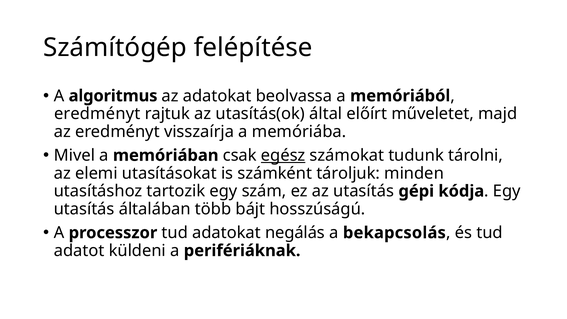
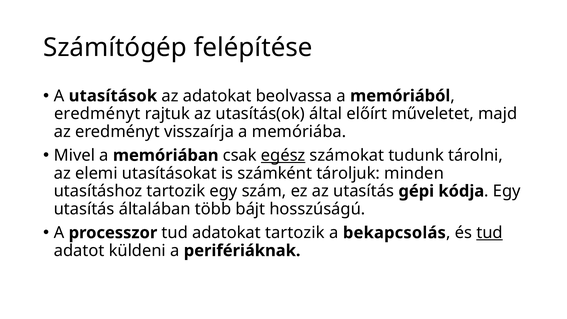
algoritmus: algoritmus -> utasítások
adatokat negálás: negálás -> tartozik
tud at (490, 233) underline: none -> present
